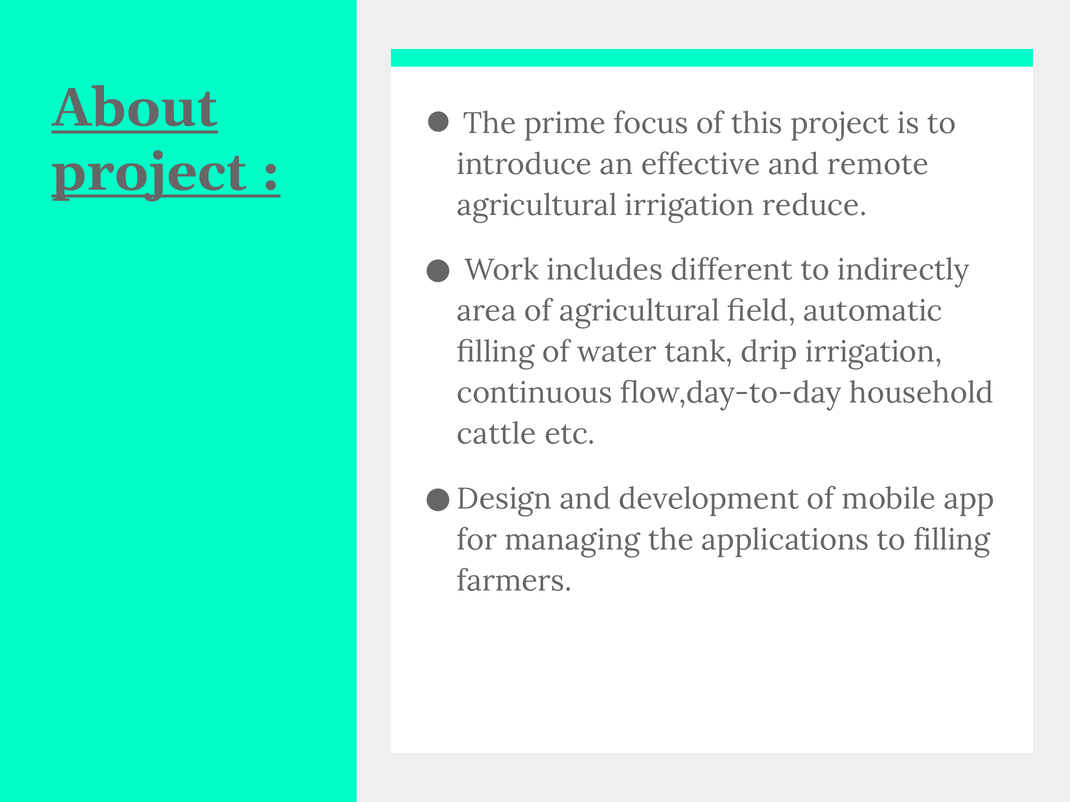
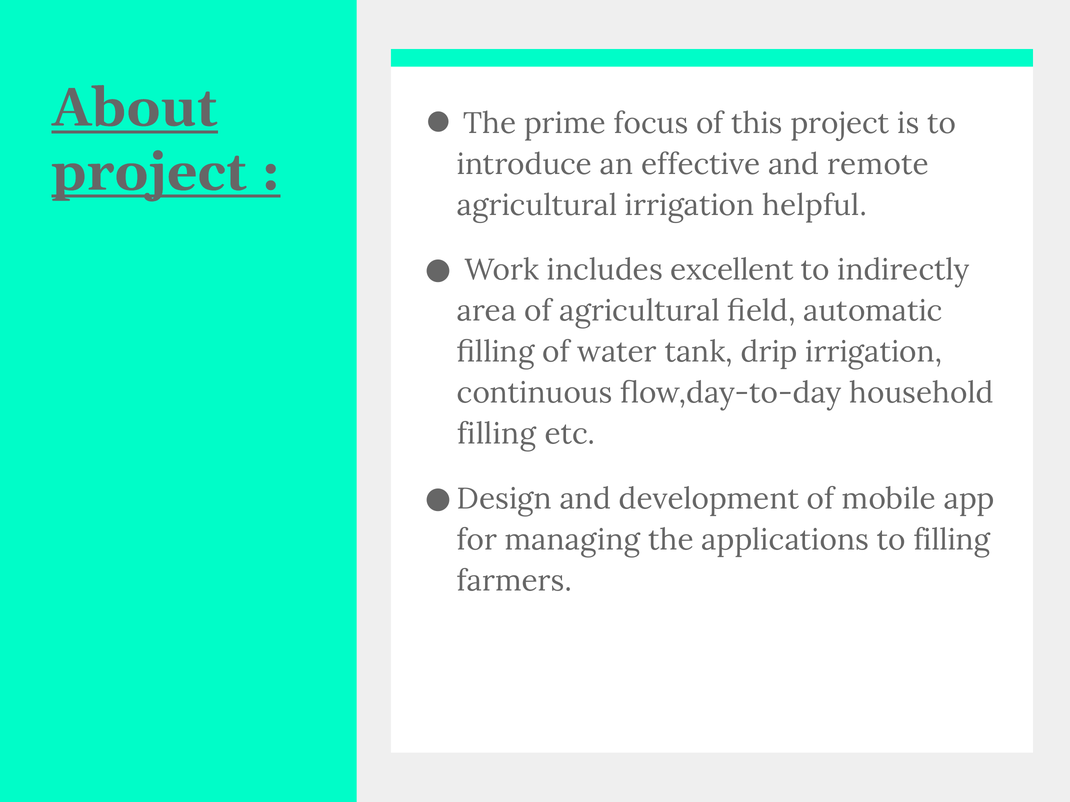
reduce: reduce -> helpful
different: different -> excellent
cattle at (497, 434): cattle -> filling
